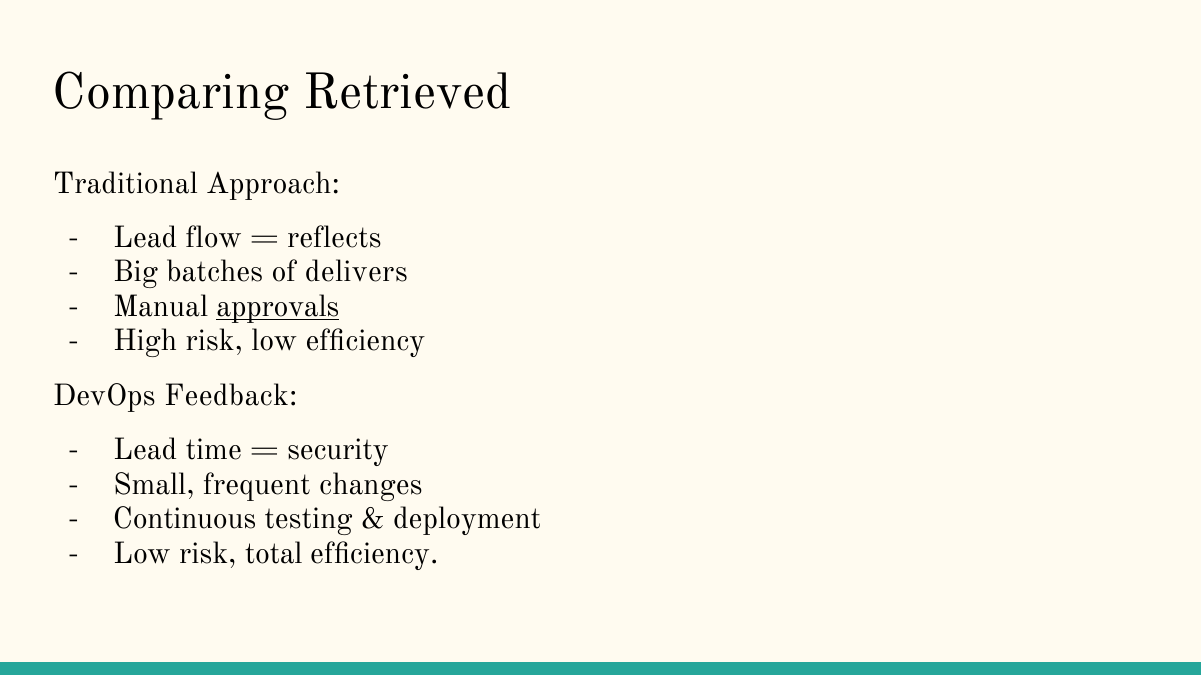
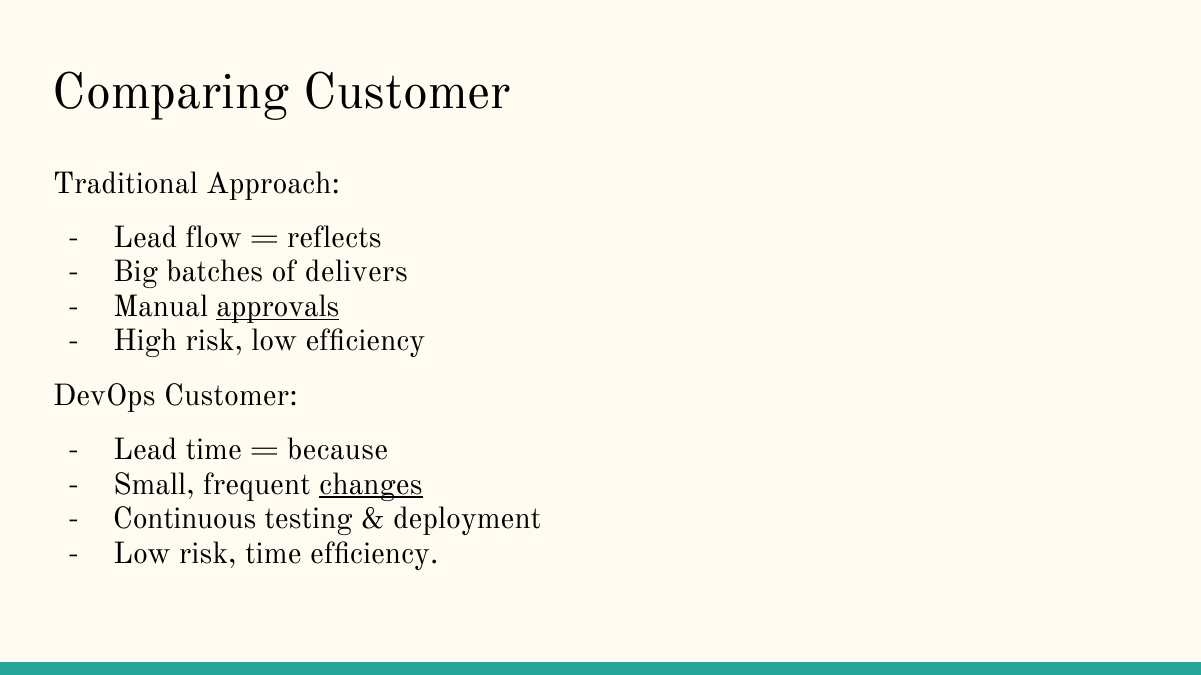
Comparing Retrieved: Retrieved -> Customer
DevOps Feedback: Feedback -> Customer
security: security -> because
changes underline: none -> present
risk total: total -> time
